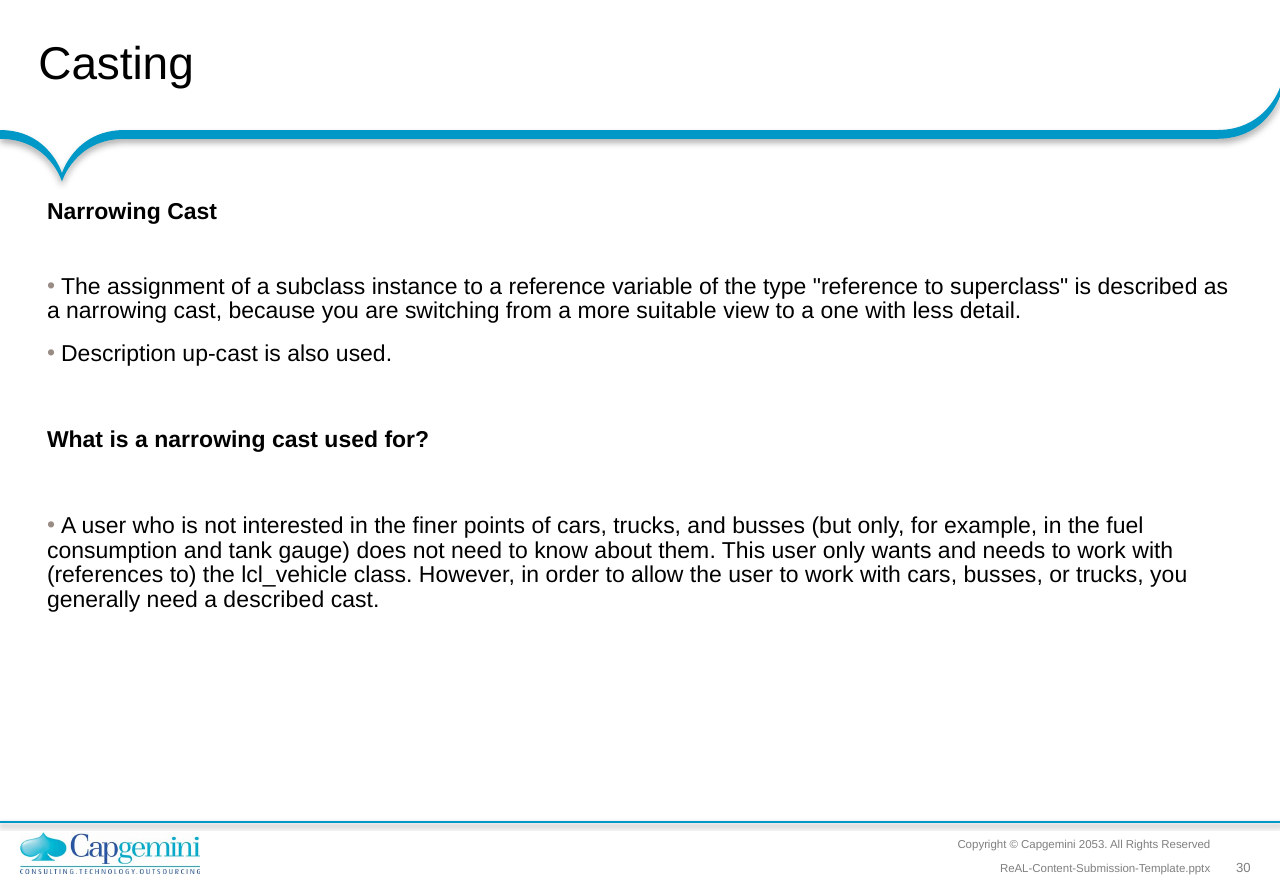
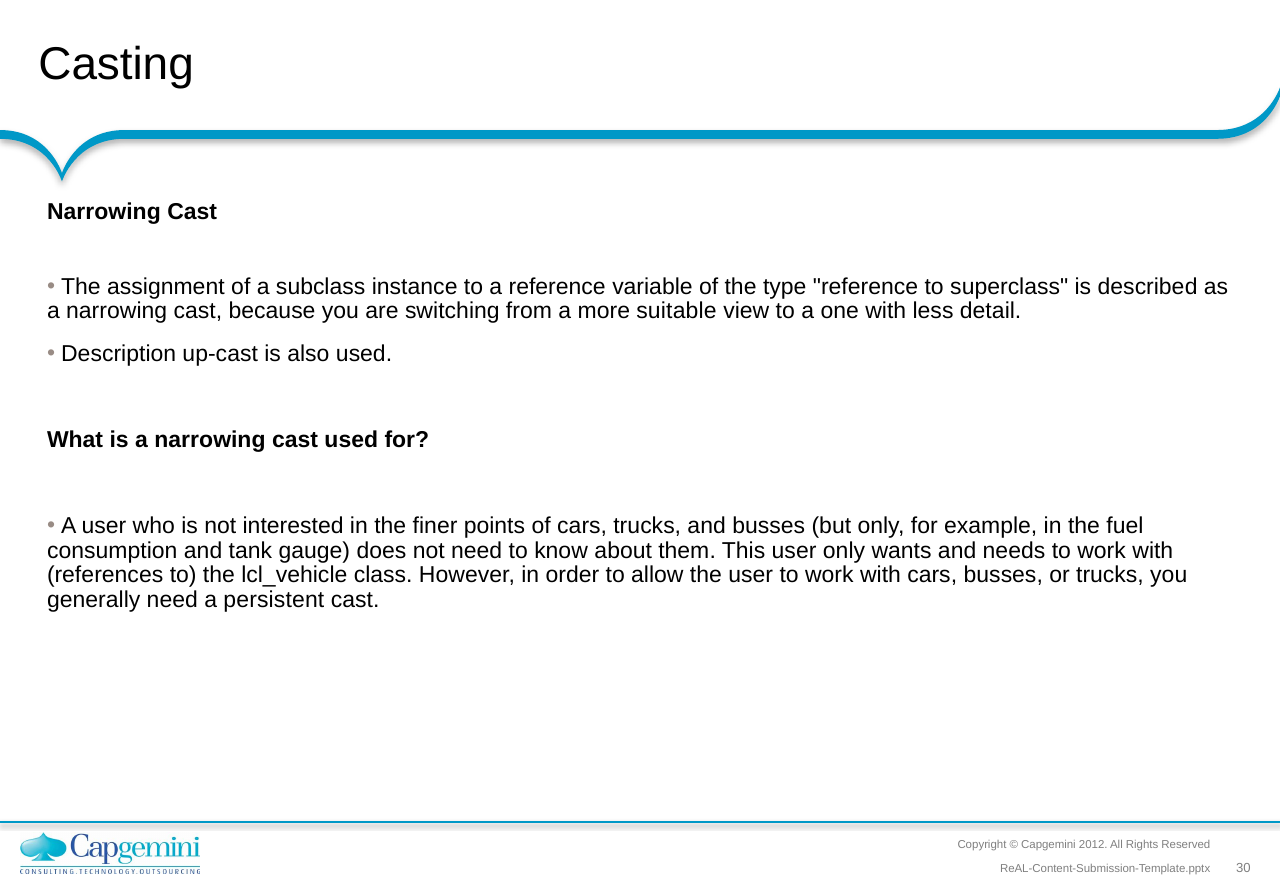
a described: described -> persistent
2053: 2053 -> 2012
